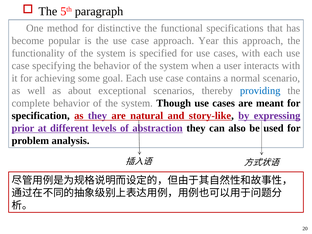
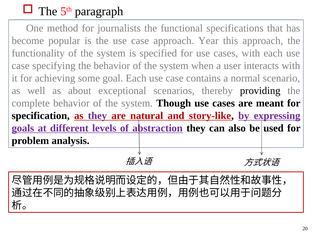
distinctive: distinctive -> journalists
providing colour: blue -> black
prior: prior -> goals
